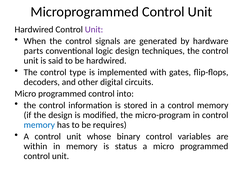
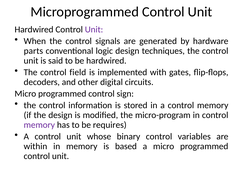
type: type -> field
into: into -> sign
memory at (39, 125) colour: blue -> purple
status: status -> based
